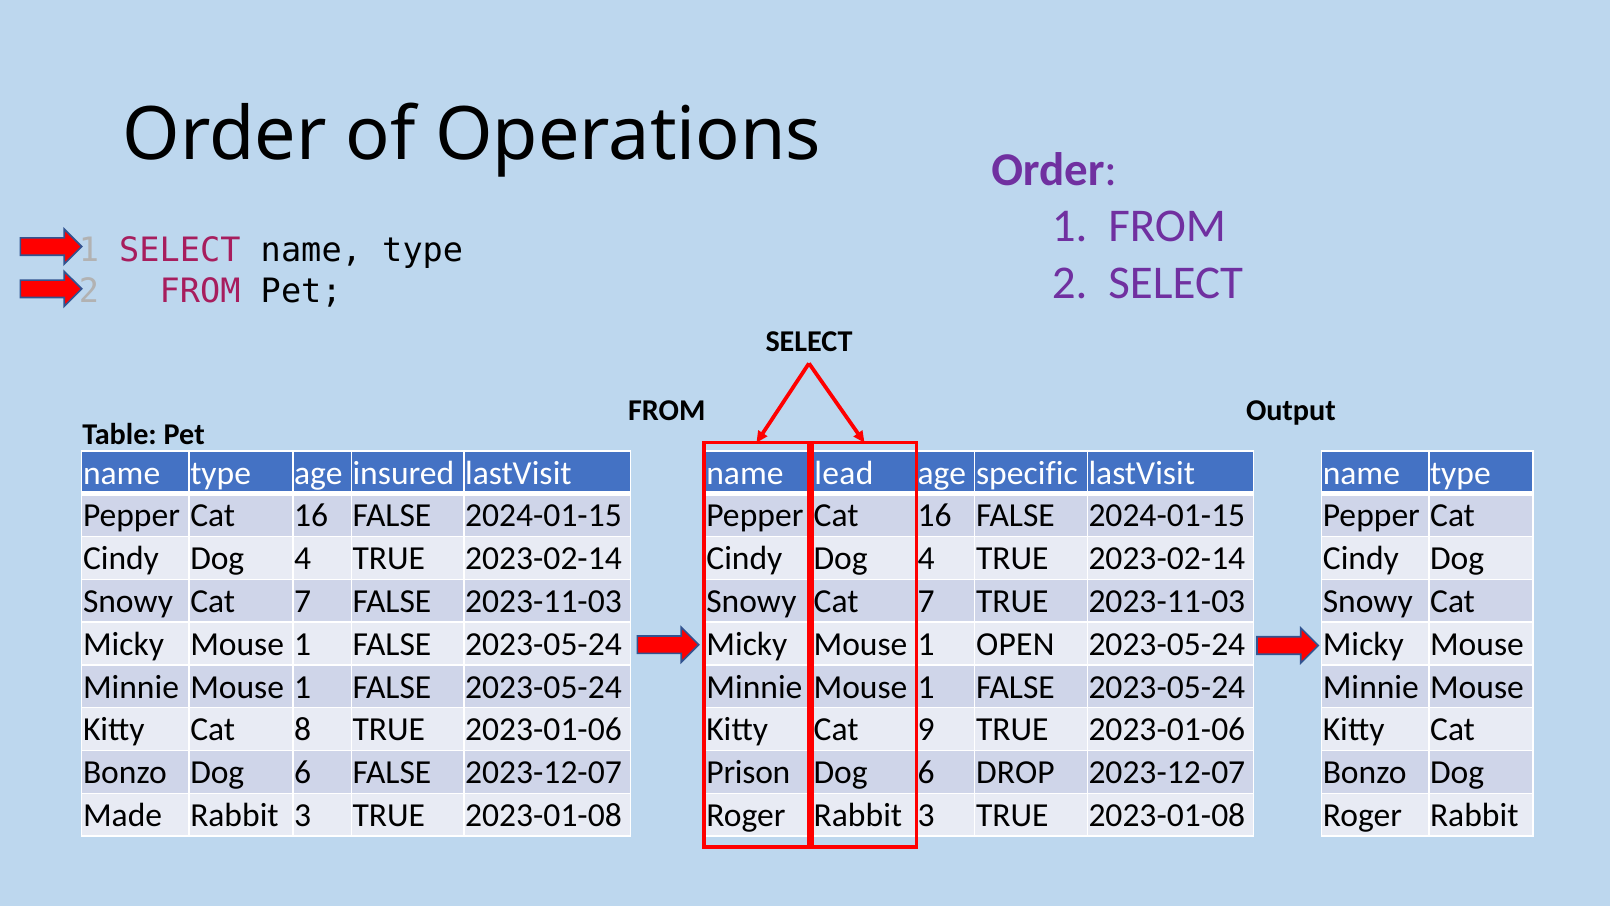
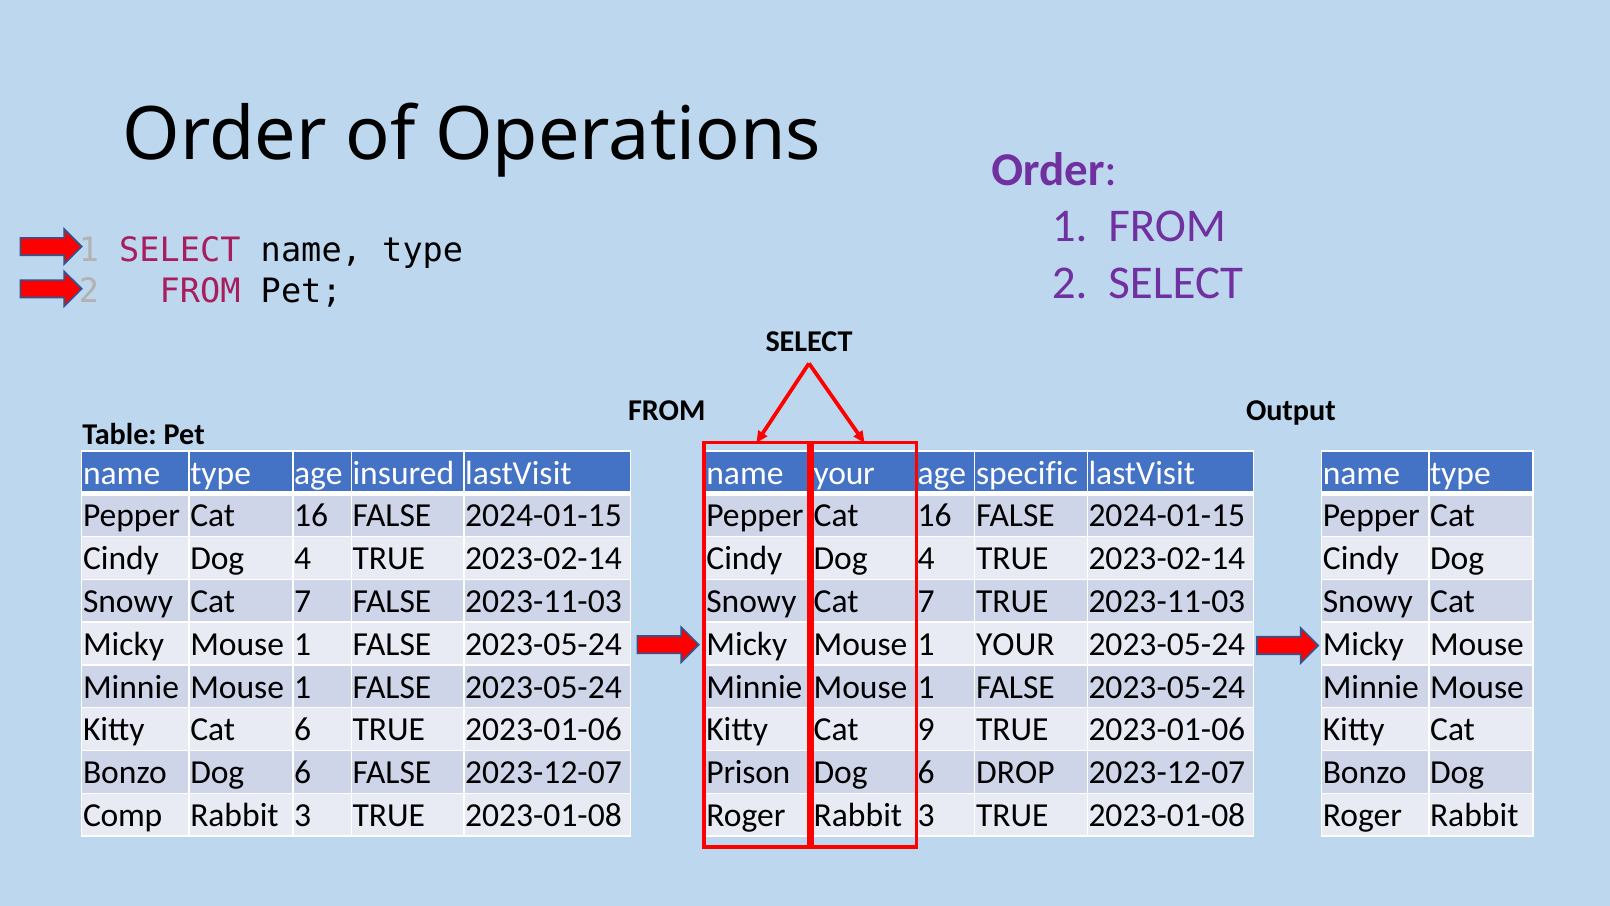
name lead: lead -> your
1 OPEN: OPEN -> YOUR
Cat 8: 8 -> 6
Made: Made -> Comp
